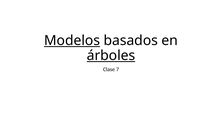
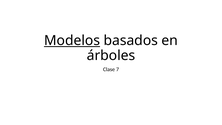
árboles underline: present -> none
